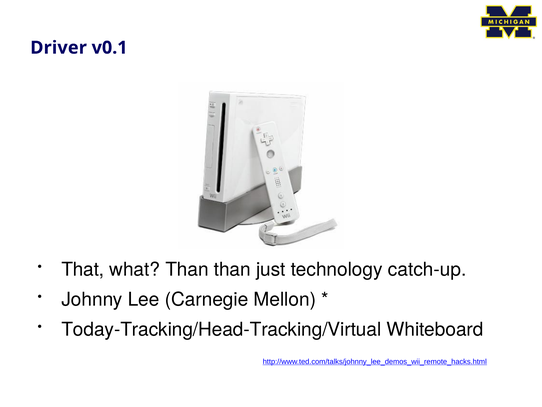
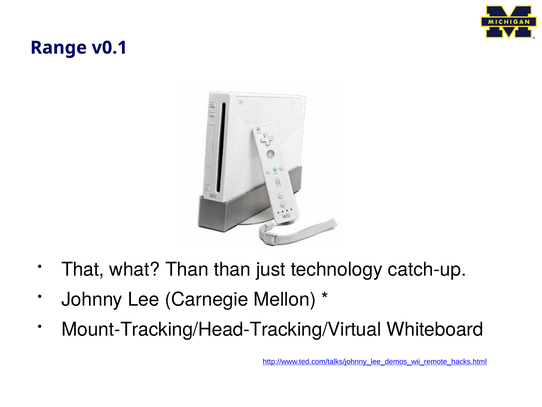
Driver: Driver -> Range
Today-Tracking/Head-Tracking/Virtual: Today-Tracking/Head-Tracking/Virtual -> Mount-Tracking/Head-Tracking/Virtual
